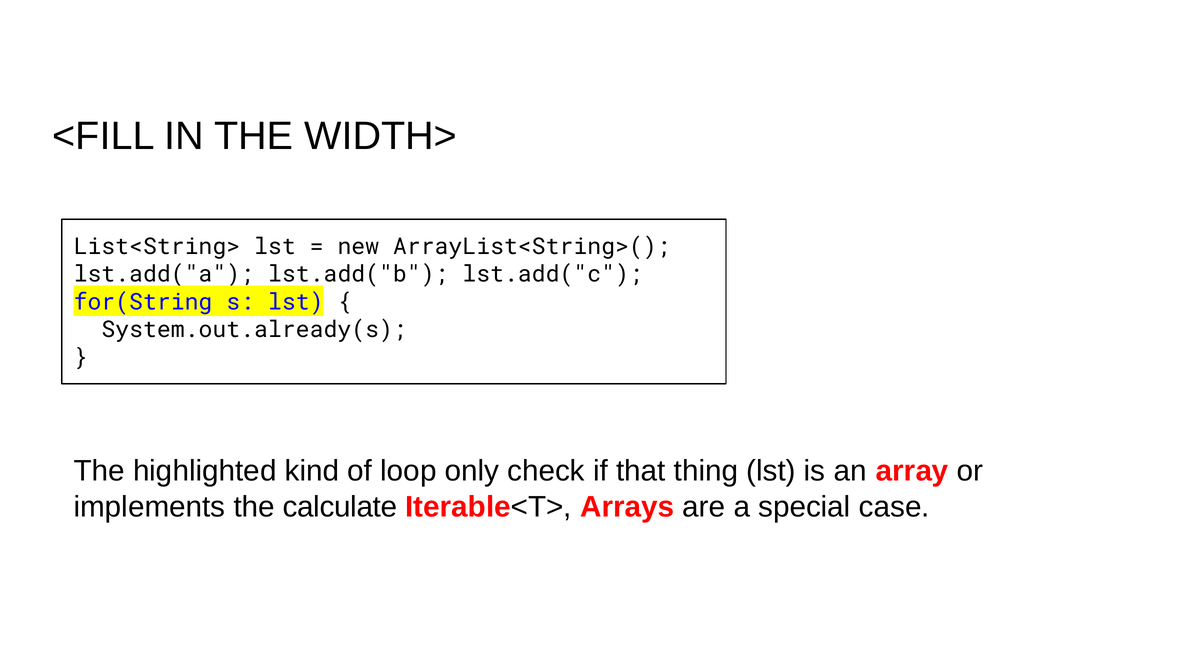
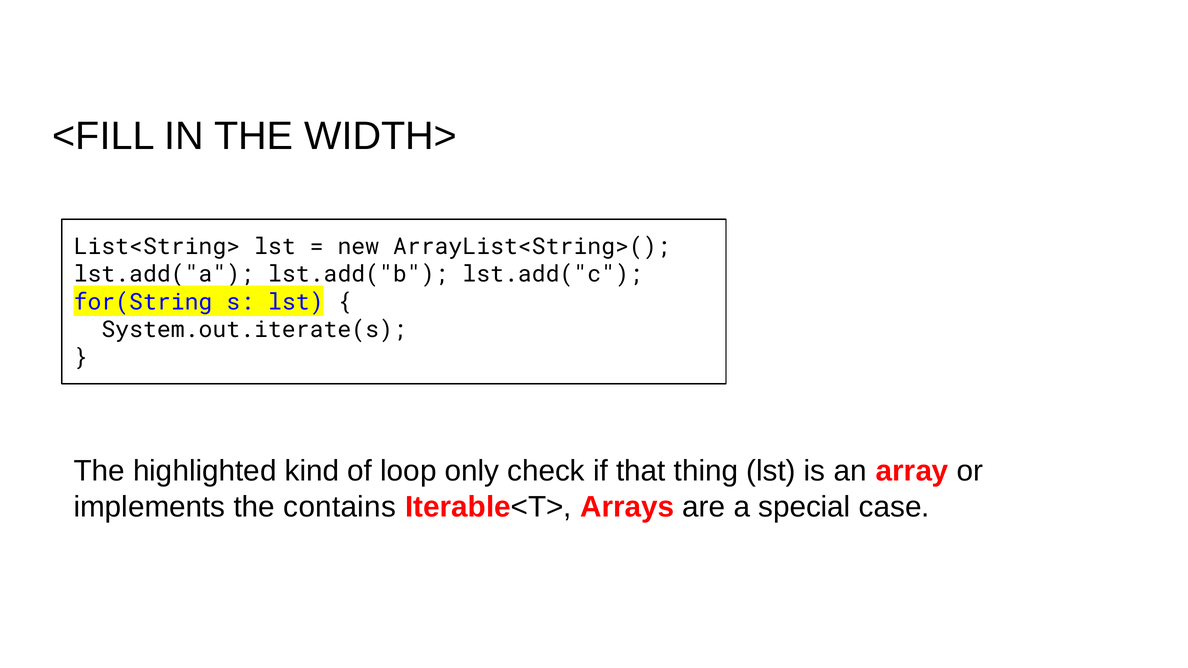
System.out.already(s: System.out.already(s -> System.out.iterate(s
calculate: calculate -> contains
